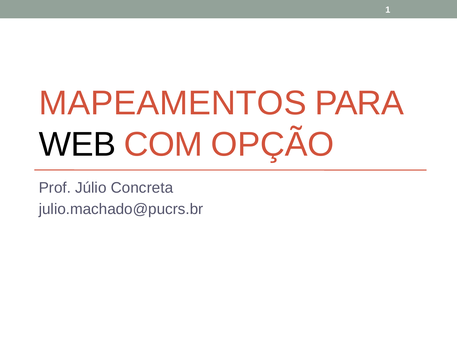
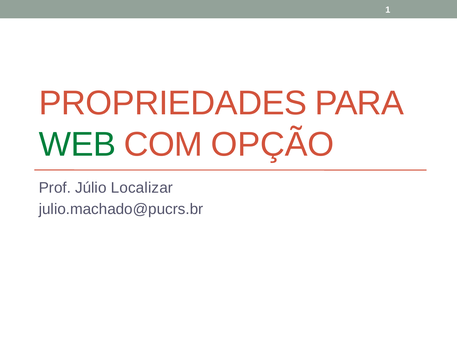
MAPEAMENTOS: MAPEAMENTOS -> PROPRIEDADES
WEB colour: black -> green
Concreta: Concreta -> Localizar
